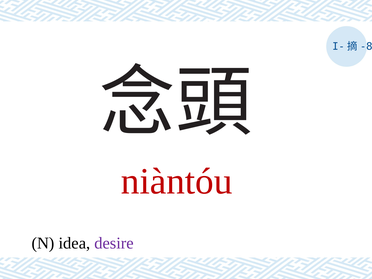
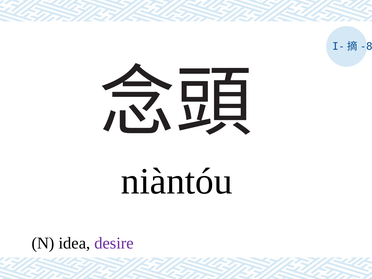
niàntóu colour: red -> black
